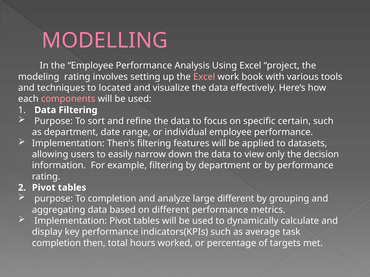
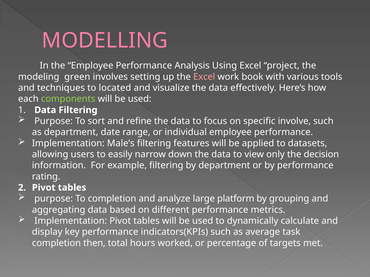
modeling rating: rating -> green
components colour: pink -> light green
certain: certain -> involve
Then’s: Then’s -> Male’s
large different: different -> platform
